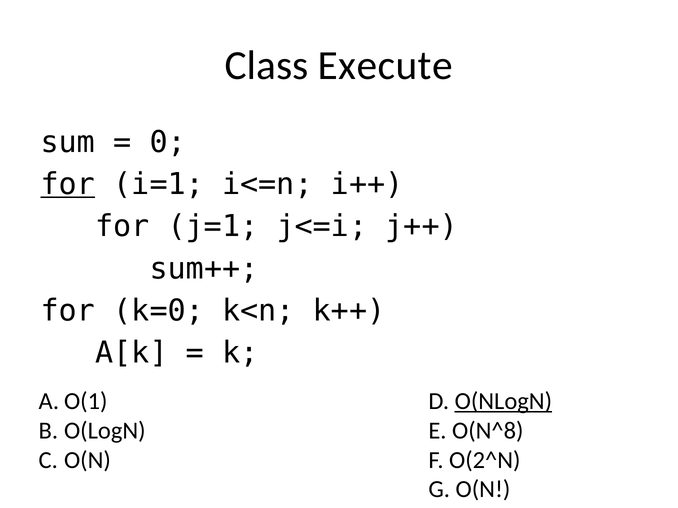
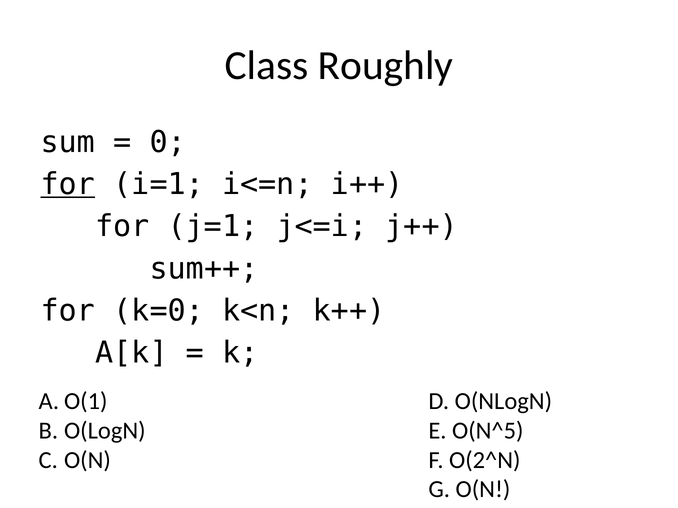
Execute: Execute -> Roughly
O(NLogN underline: present -> none
O(N^8: O(N^8 -> O(N^5
